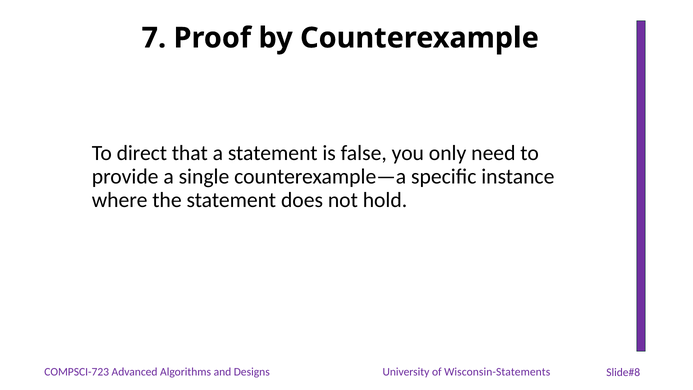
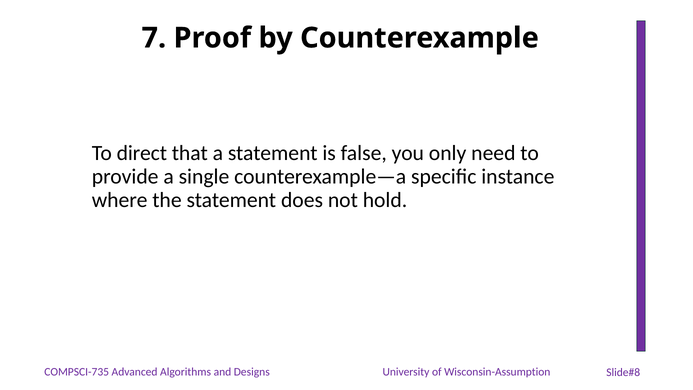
COMPSCI-723: COMPSCI-723 -> COMPSCI-735
Wisconsin-Statements: Wisconsin-Statements -> Wisconsin-Assumption
